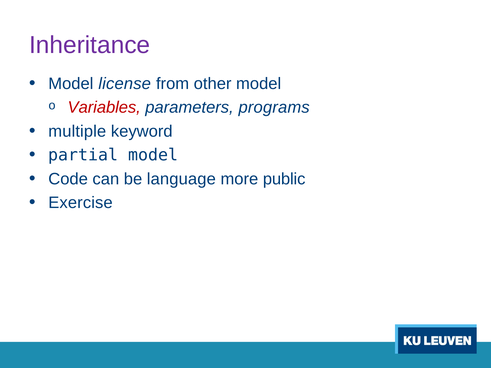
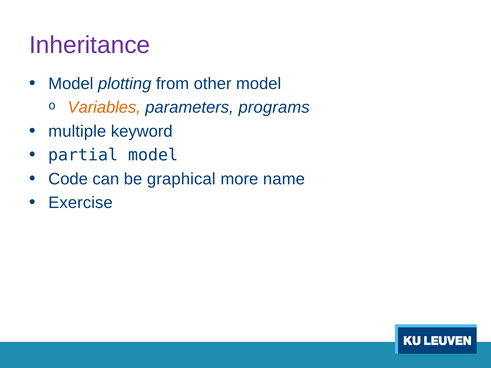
license: license -> plotting
Variables colour: red -> orange
language: language -> graphical
public: public -> name
